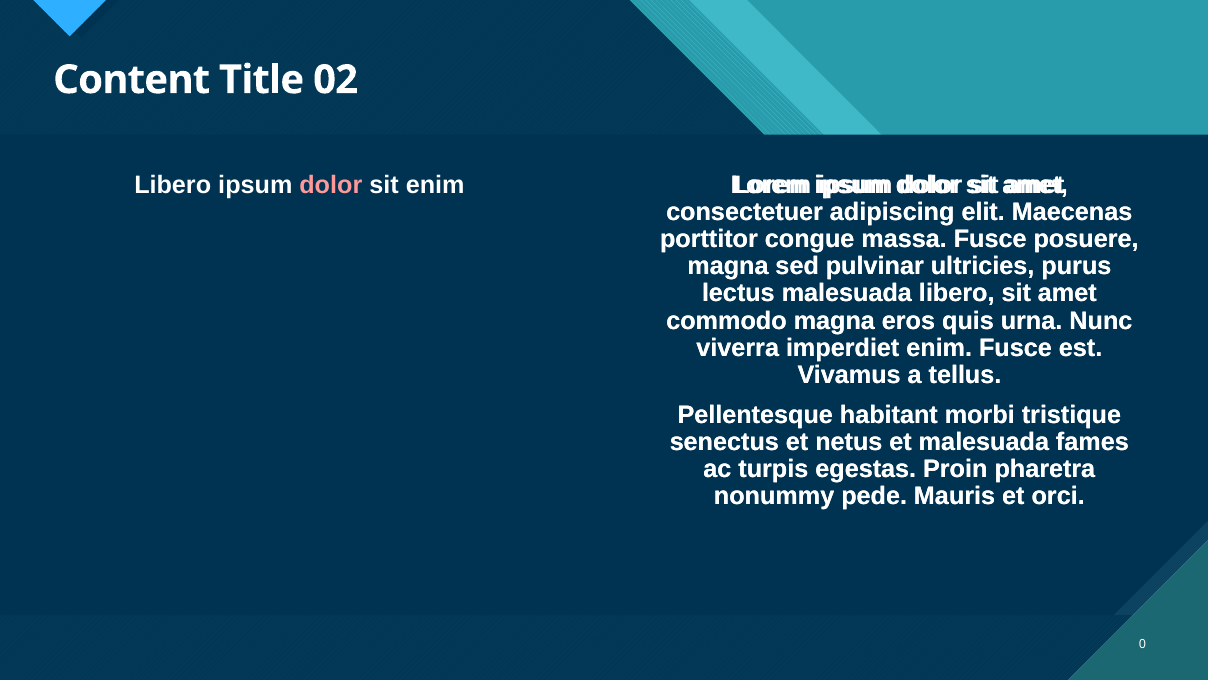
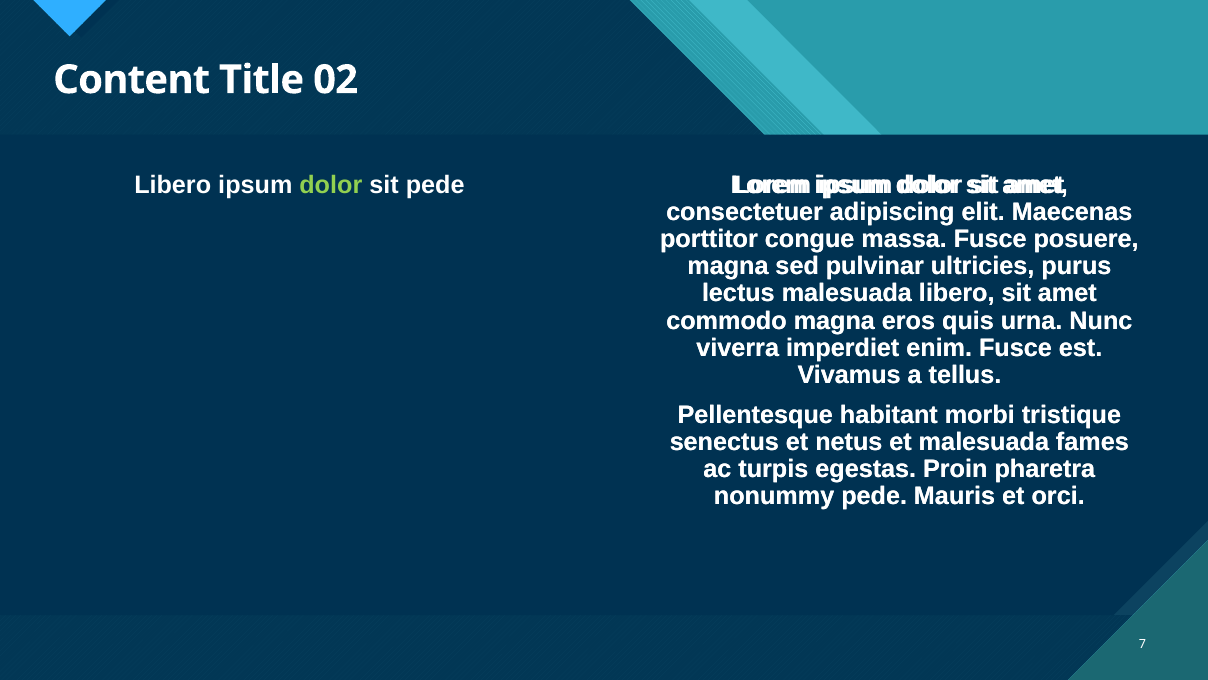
dolor at (331, 185) colour: pink -> light green
sit enim: enim -> pede
0: 0 -> 7
